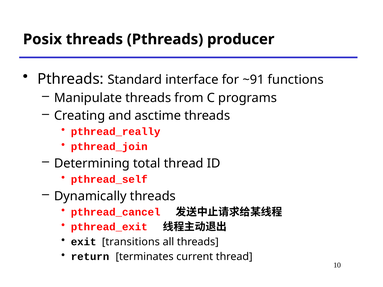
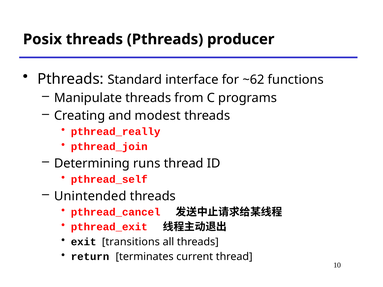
~91: ~91 -> ~62
asctime: asctime -> modest
total: total -> runs
Dynamically: Dynamically -> Unintended
